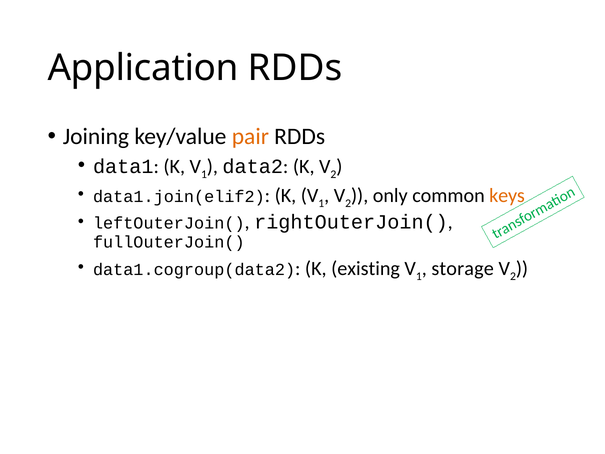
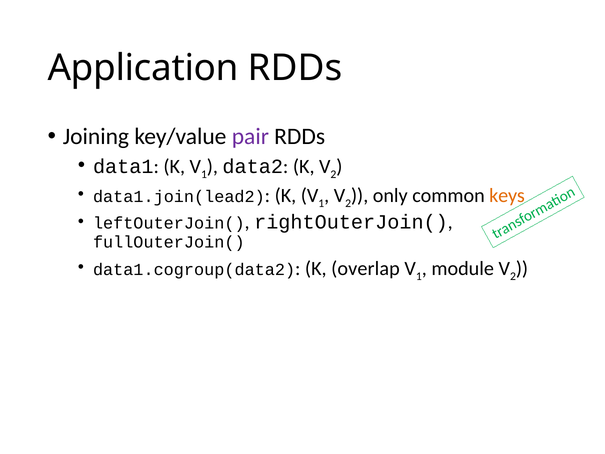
pair colour: orange -> purple
data1.join(elif2: data1.join(elif2 -> data1.join(lead2
existing: existing -> overlap
storage: storage -> module
